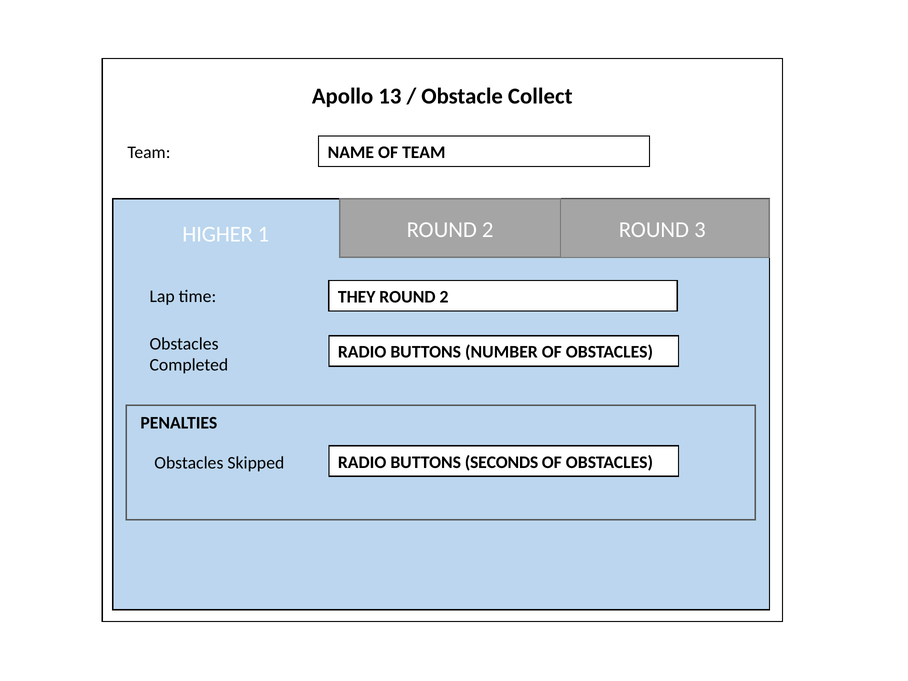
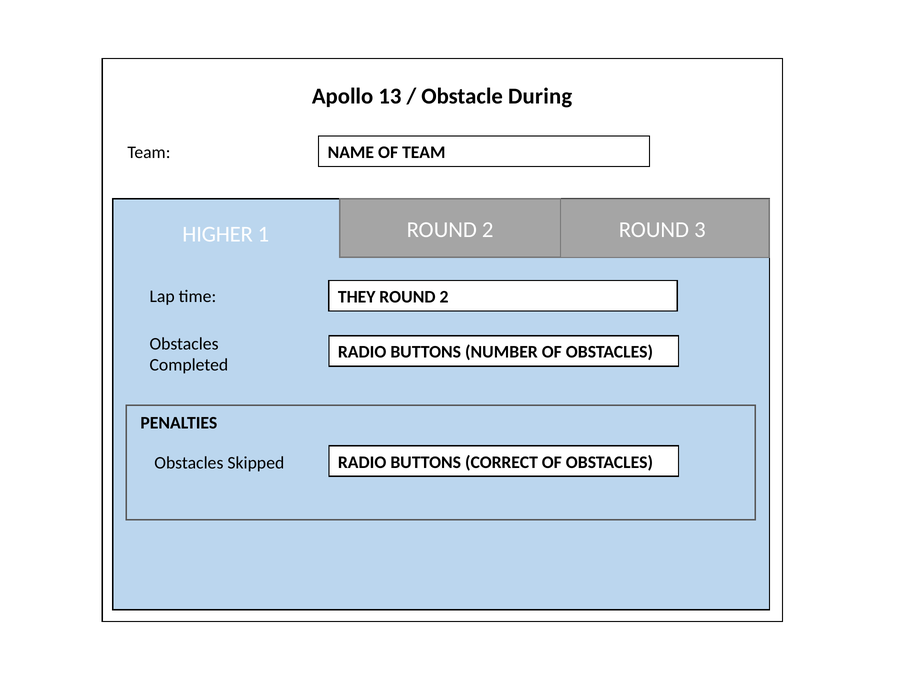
Collect: Collect -> During
SECONDS: SECONDS -> CORRECT
